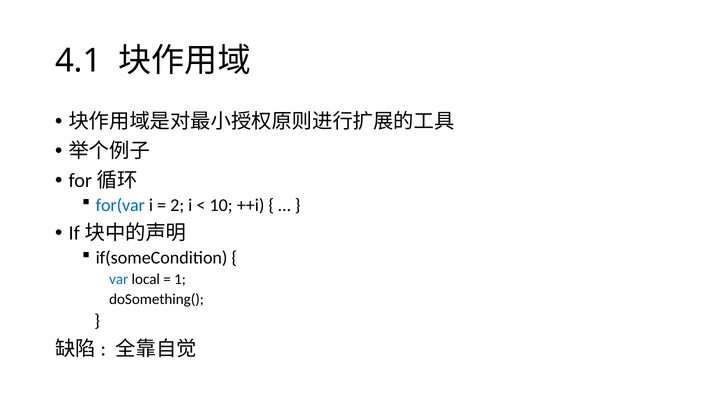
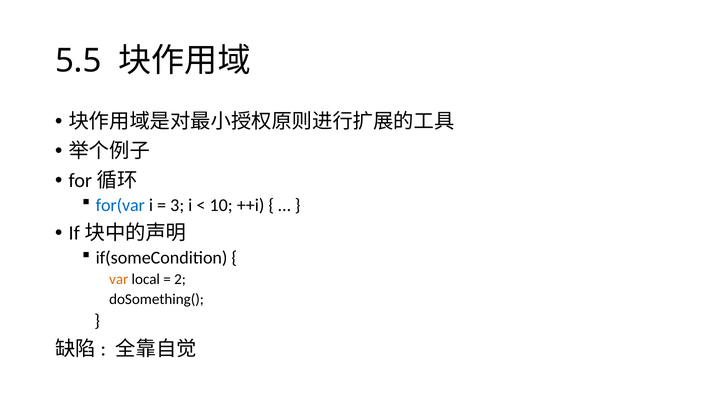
4.1: 4.1 -> 5.5
2: 2 -> 3
var colour: blue -> orange
1: 1 -> 2
